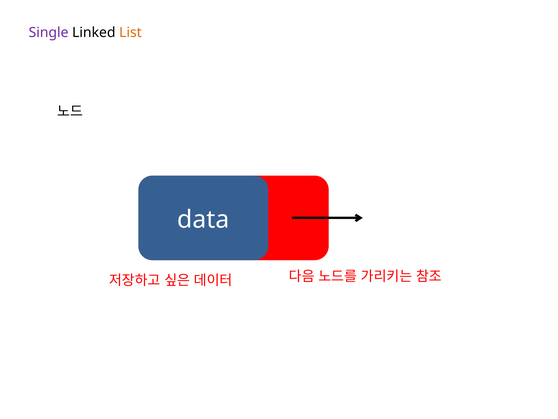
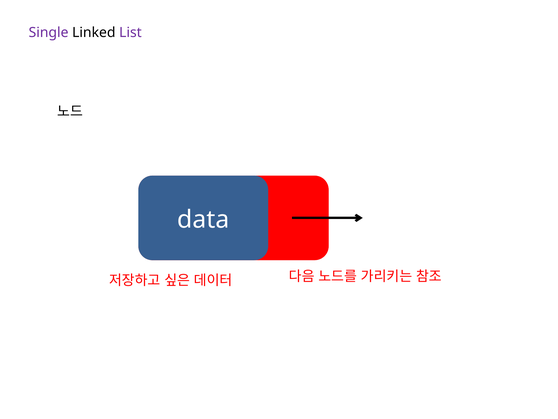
List colour: orange -> purple
